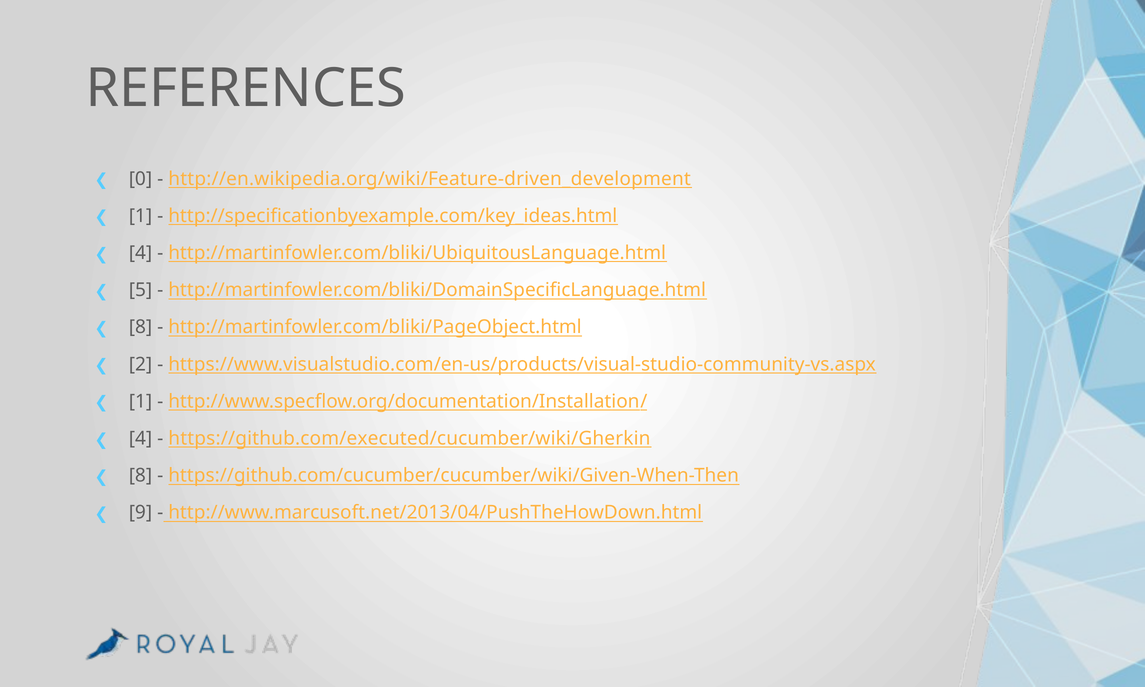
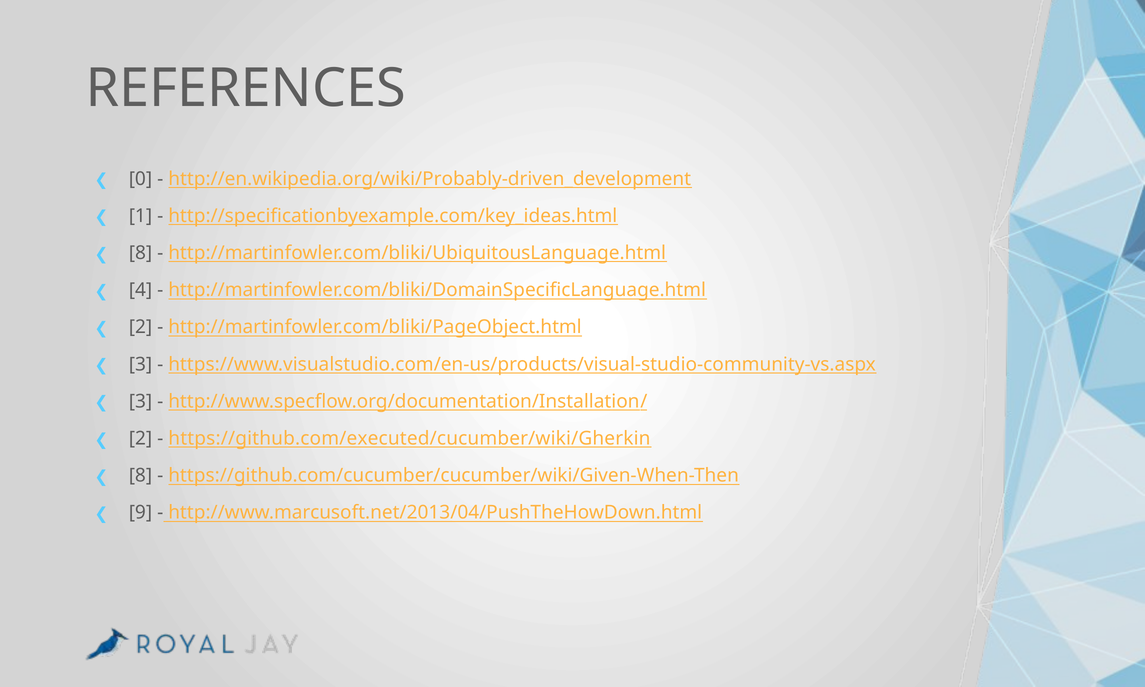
http://en.wikipedia.org/wiki/Feature-driven_development: http://en.wikipedia.org/wiki/Feature-driven_development -> http://en.wikipedia.org/wiki/Probably-driven_development
4 at (141, 253): 4 -> 8
5: 5 -> 4
8 at (141, 327): 8 -> 2
2 at (141, 364): 2 -> 3
1 at (141, 401): 1 -> 3
4 at (141, 438): 4 -> 2
